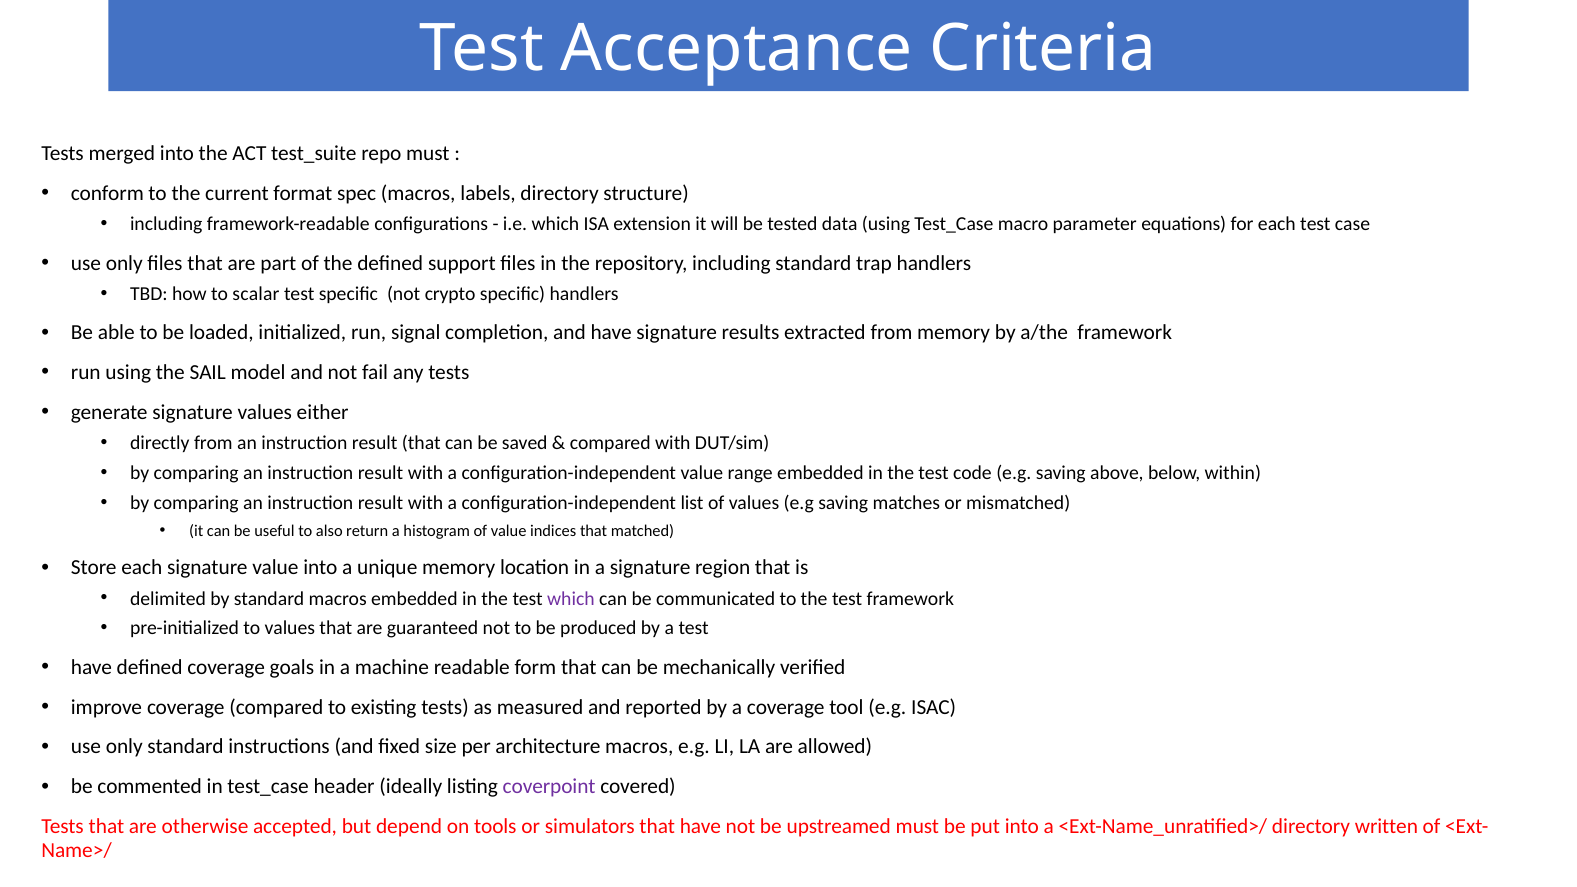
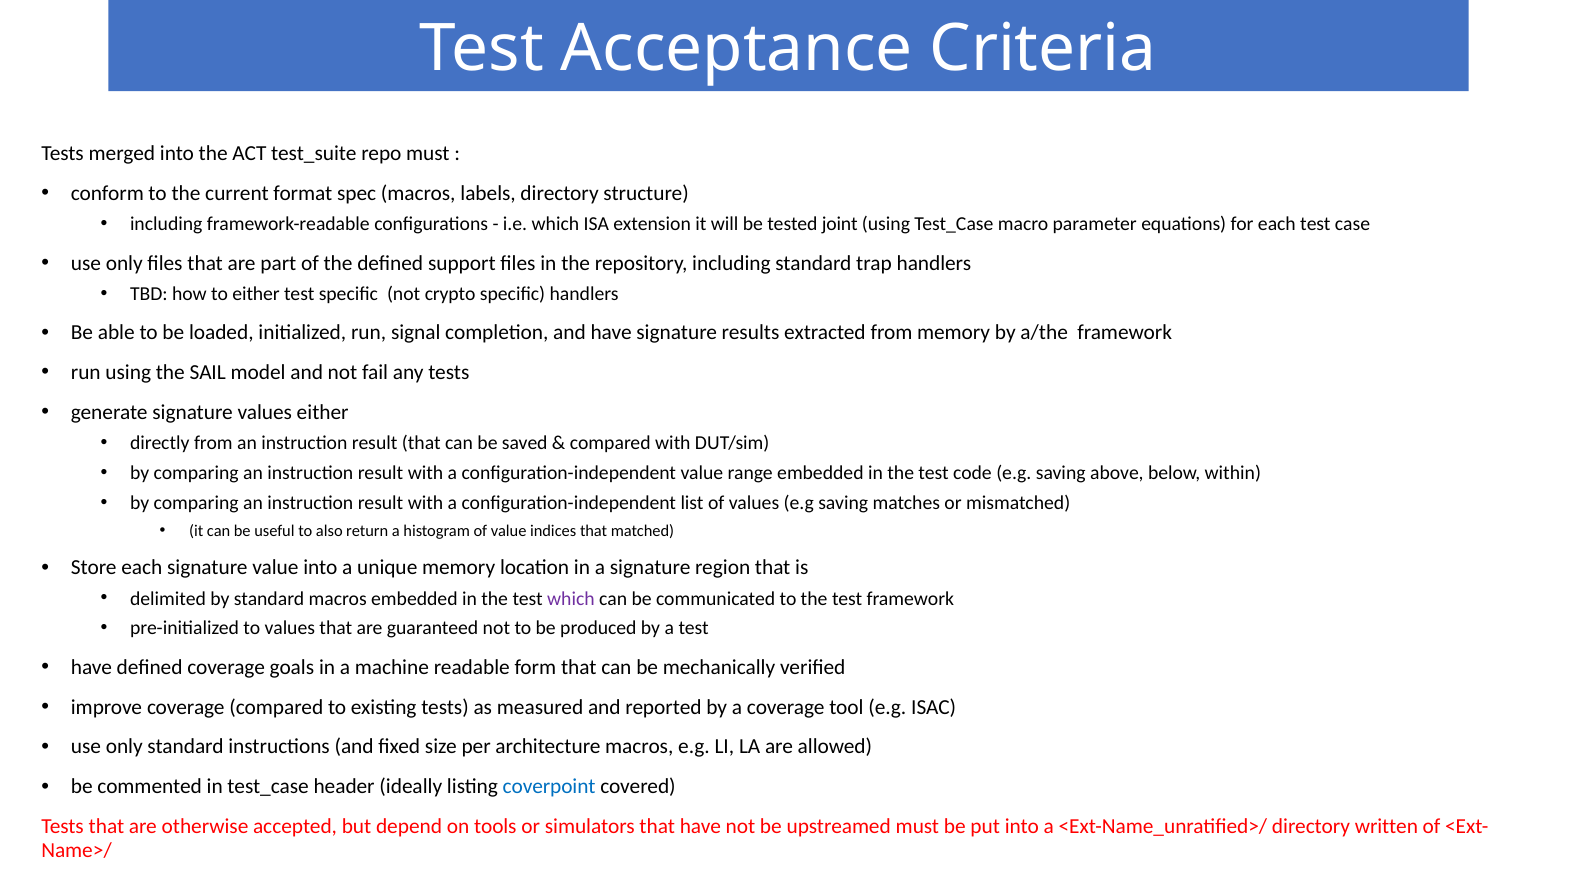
data: data -> joint
to scalar: scalar -> either
coverpoint colour: purple -> blue
